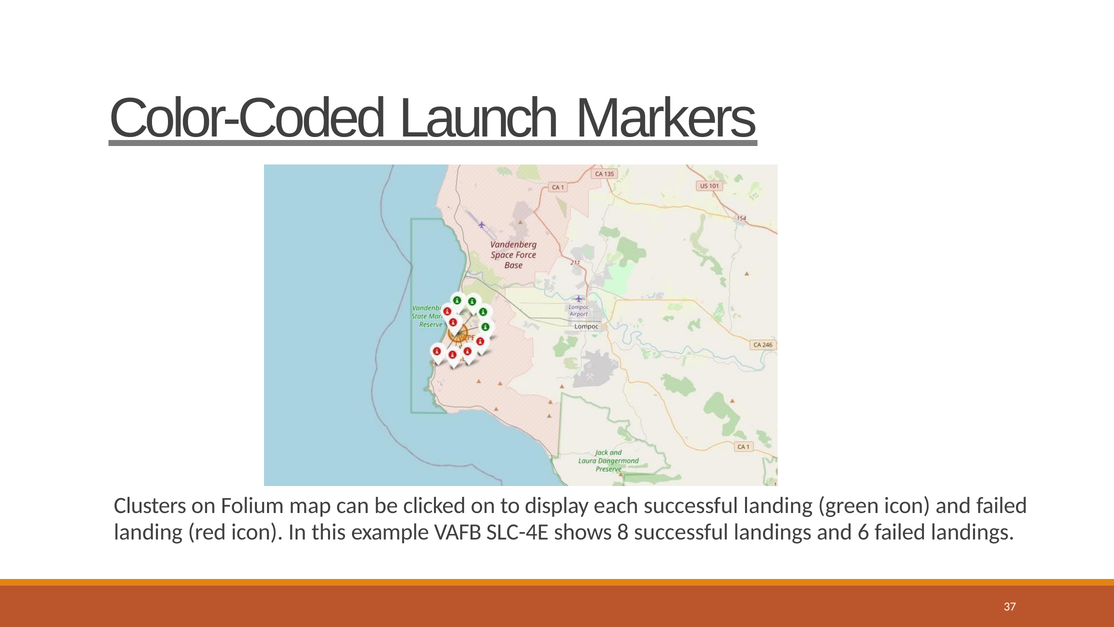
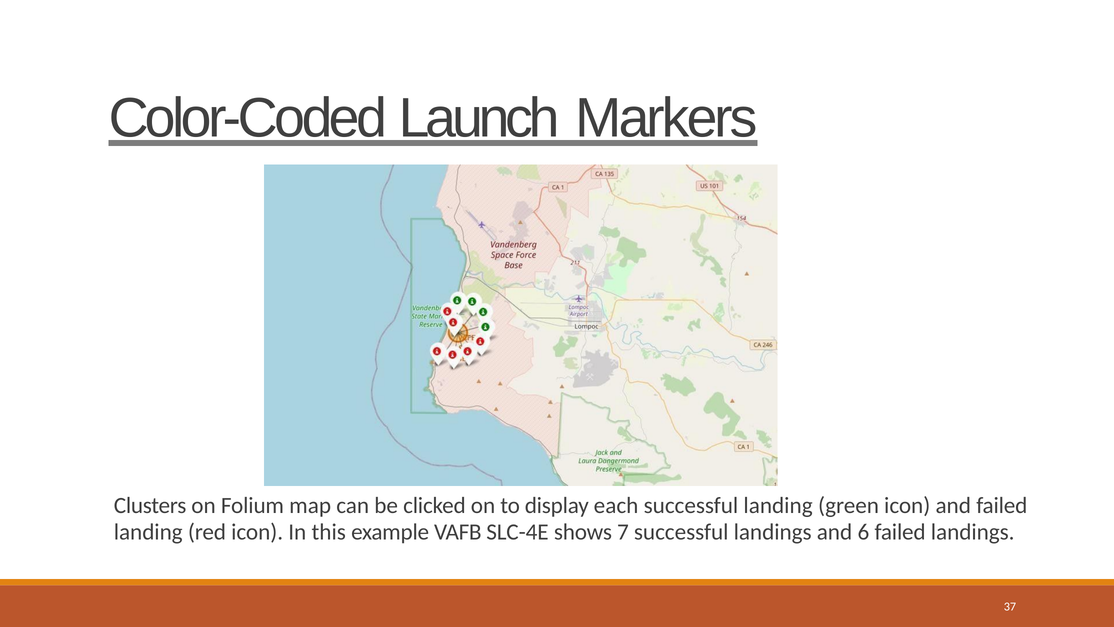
8: 8 -> 7
